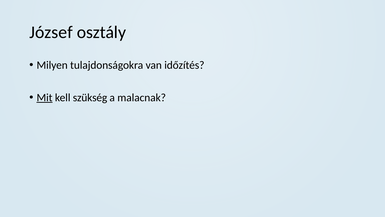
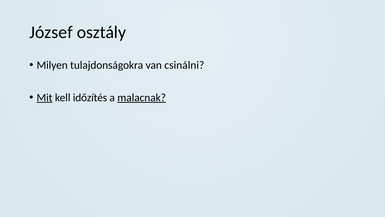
időzítés: időzítés -> csinálni
szükség: szükség -> időzítés
malacnak underline: none -> present
